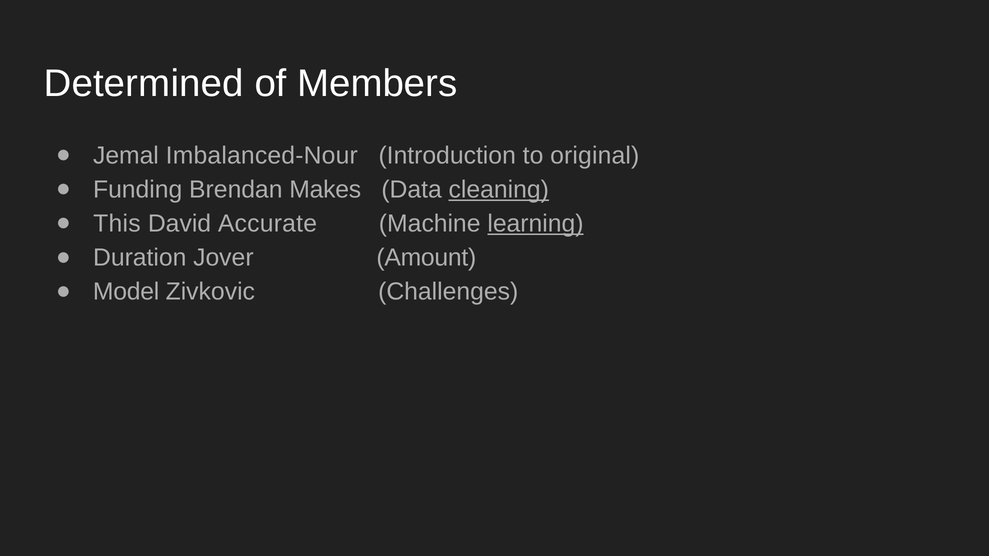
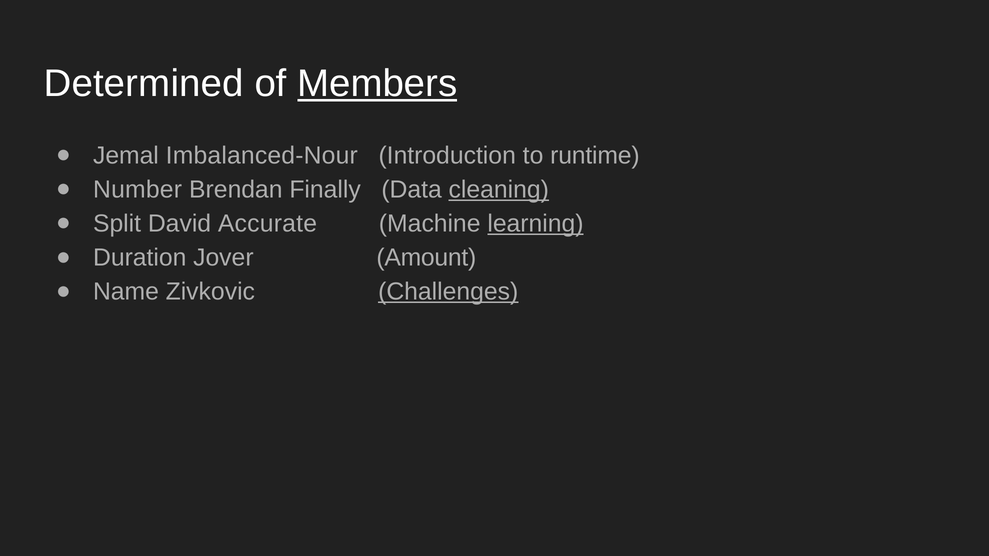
Members underline: none -> present
original: original -> runtime
Funding: Funding -> Number
Makes: Makes -> Finally
This: This -> Split
Model: Model -> Name
Challenges underline: none -> present
